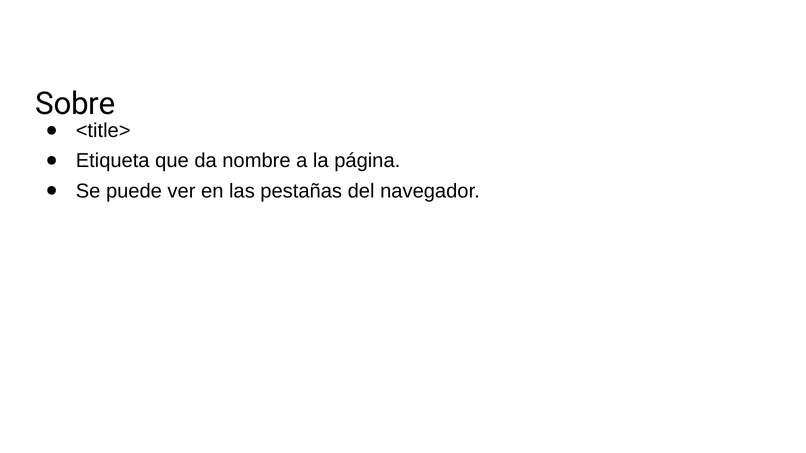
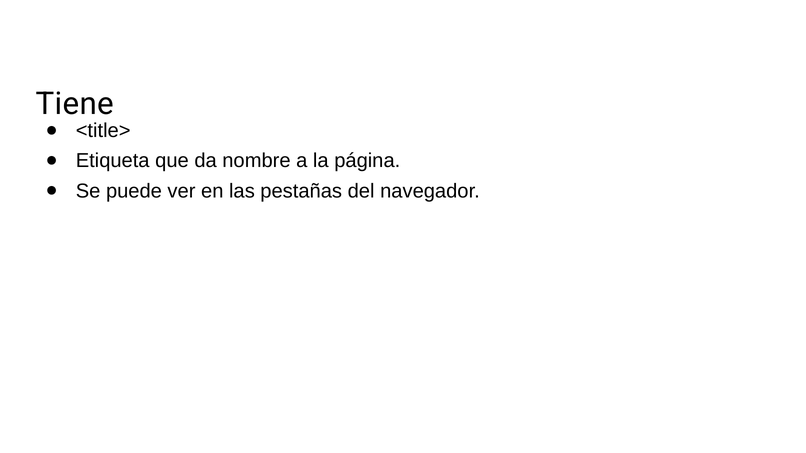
Sobre: Sobre -> Tiene
